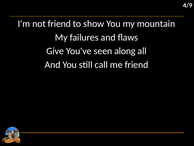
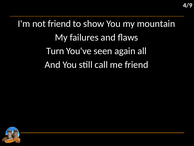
Give: Give -> Turn
along: along -> again
